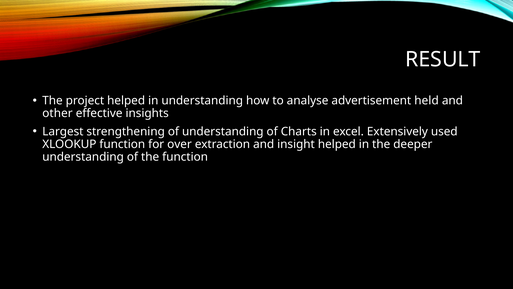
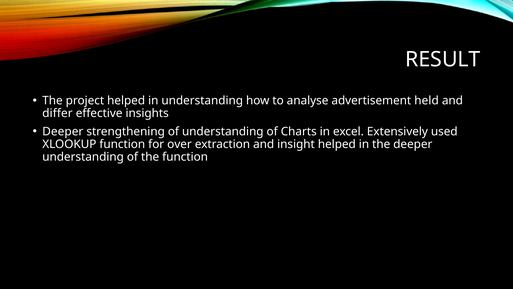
other: other -> differ
Largest at (63, 131): Largest -> Deeper
